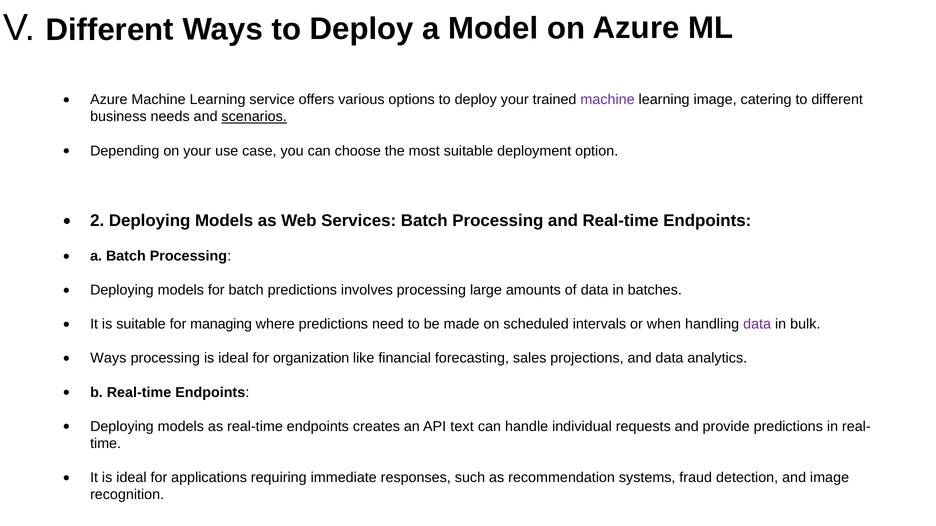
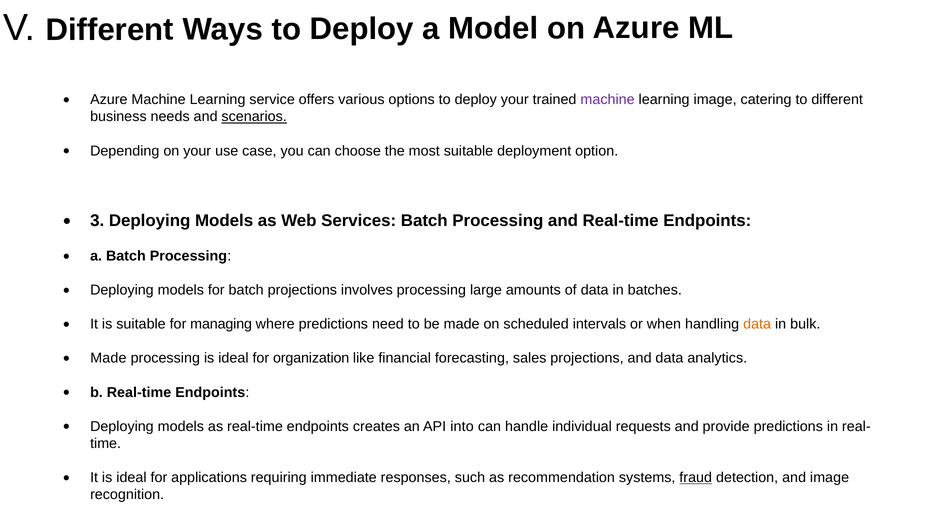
2: 2 -> 3
batch predictions: predictions -> projections
data at (757, 325) colour: purple -> orange
Ways at (108, 359): Ways -> Made
text: text -> into
fraud underline: none -> present
